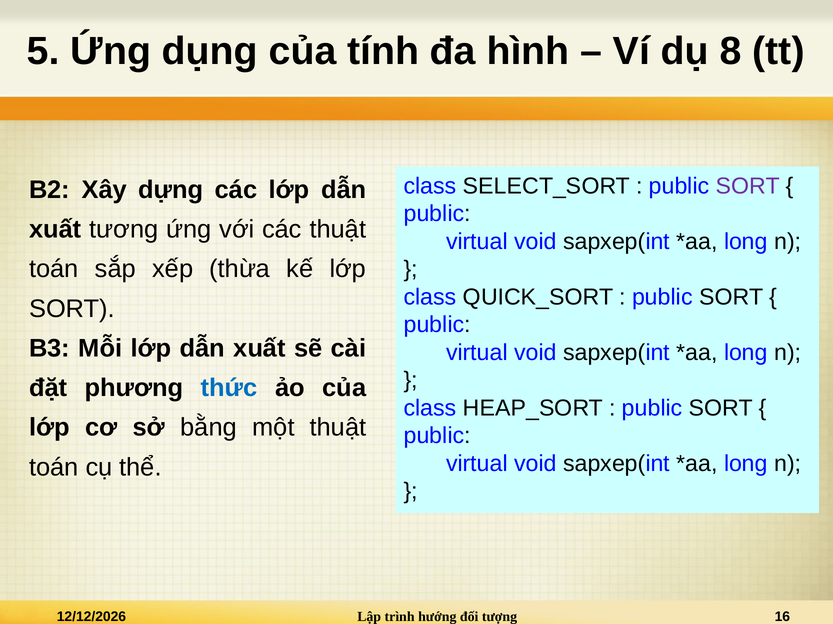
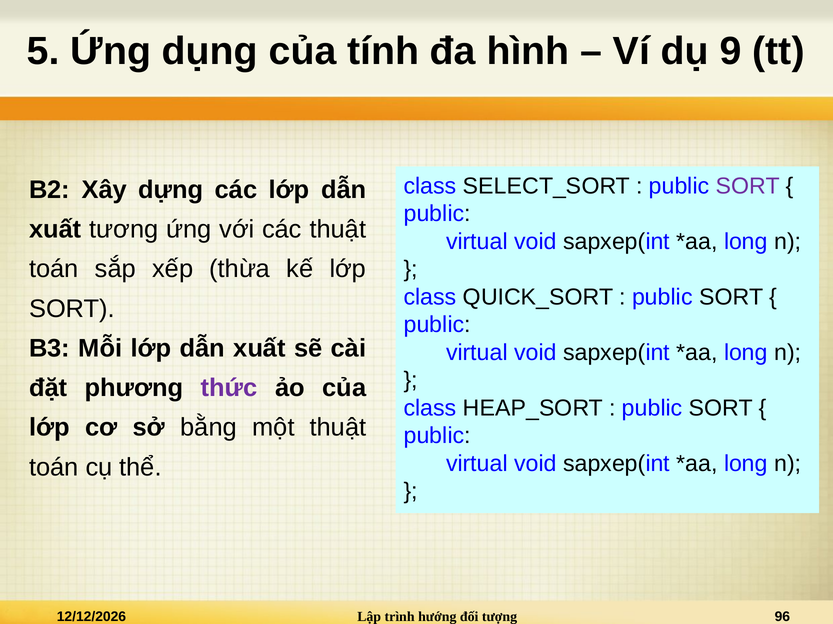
8: 8 -> 9
thức colour: blue -> purple
16: 16 -> 96
